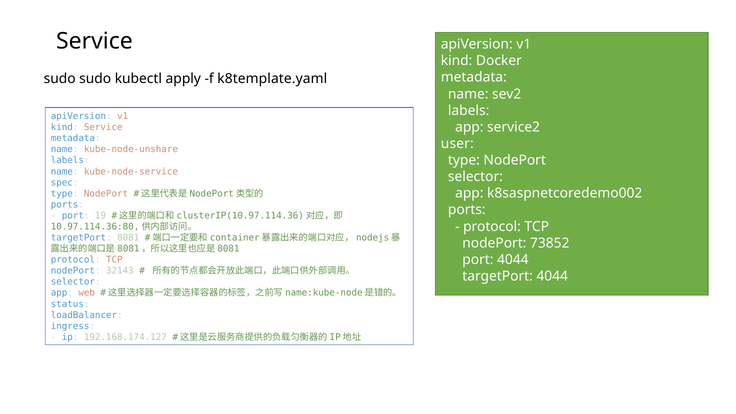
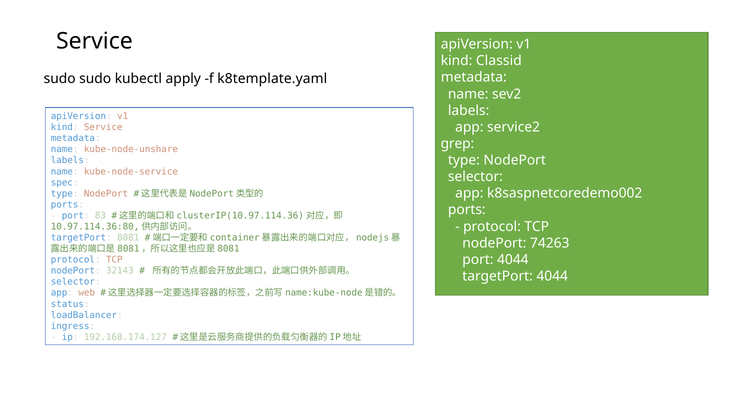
Docker: Docker -> Classid
user: user -> grep
19: 19 -> 83
73852: 73852 -> 74263
